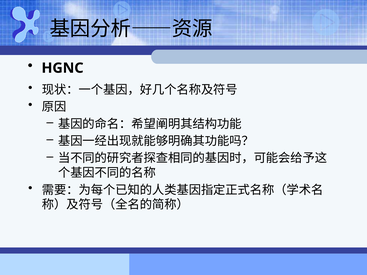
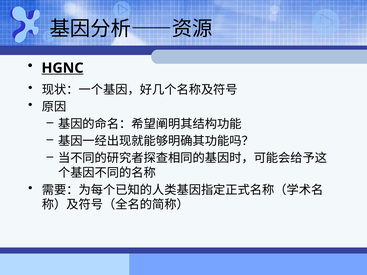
HGNC underline: none -> present
